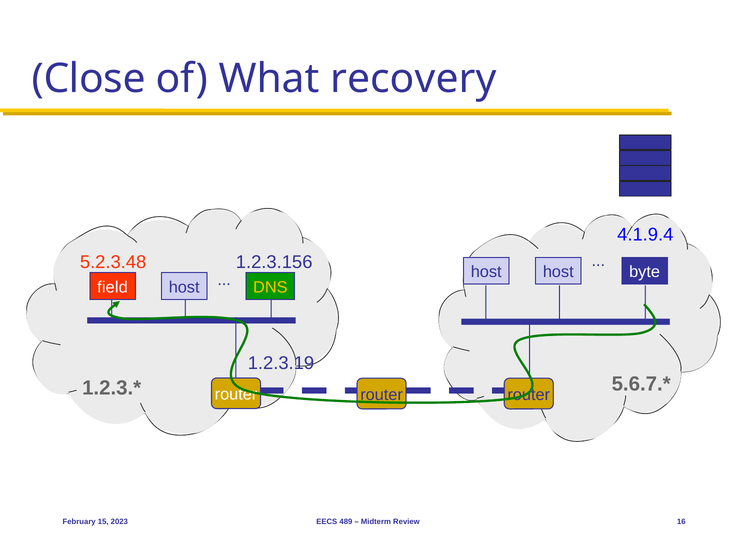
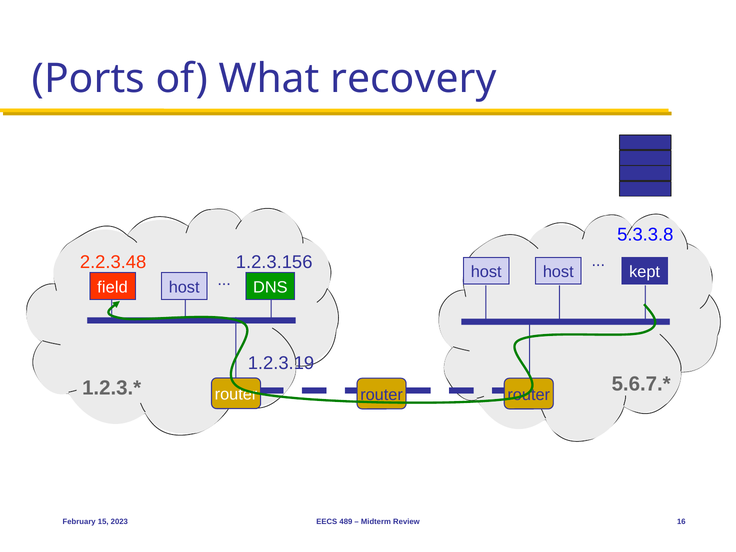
Close: Close -> Ports
4.1.9.4: 4.1.9.4 -> 5.3.3.8
5.2.3.48: 5.2.3.48 -> 2.2.3.48
byte: byte -> kept
DNS colour: yellow -> white
